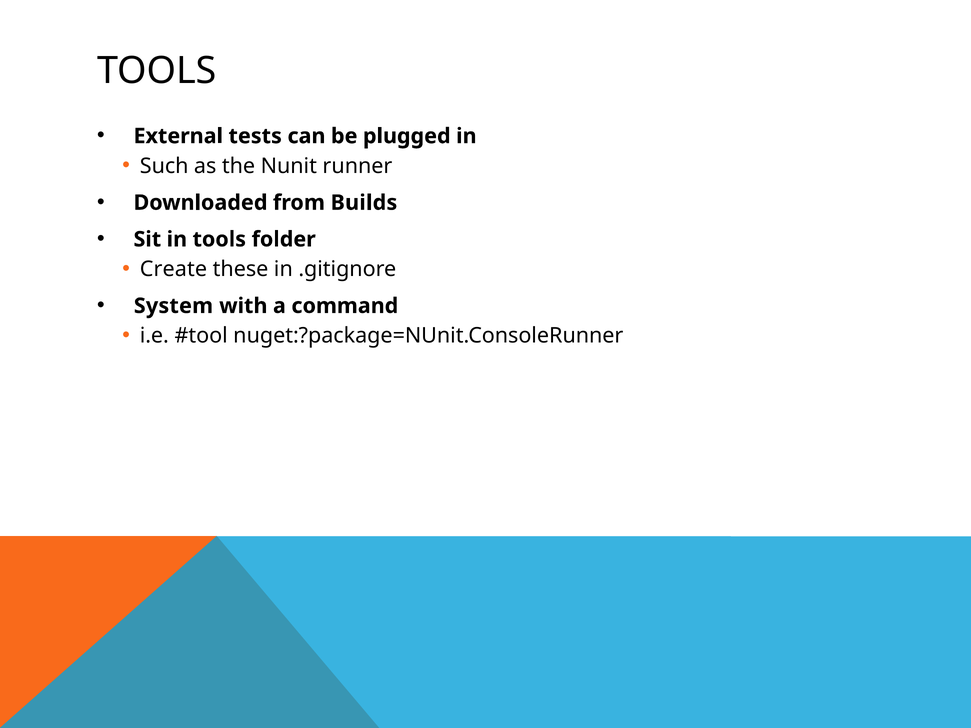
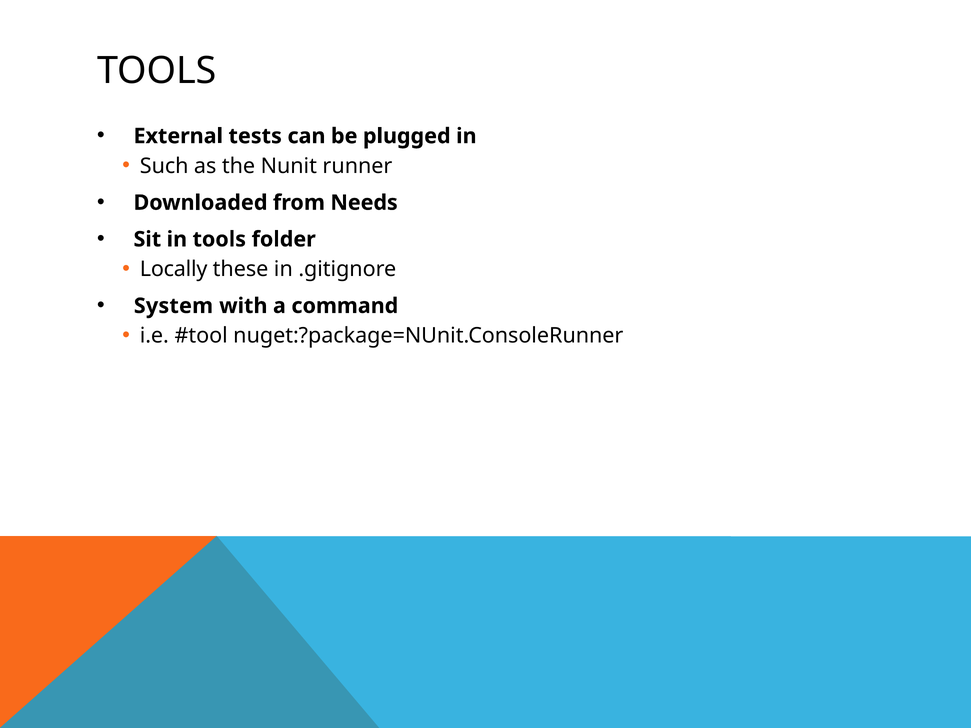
Builds: Builds -> Needs
Create: Create -> Locally
